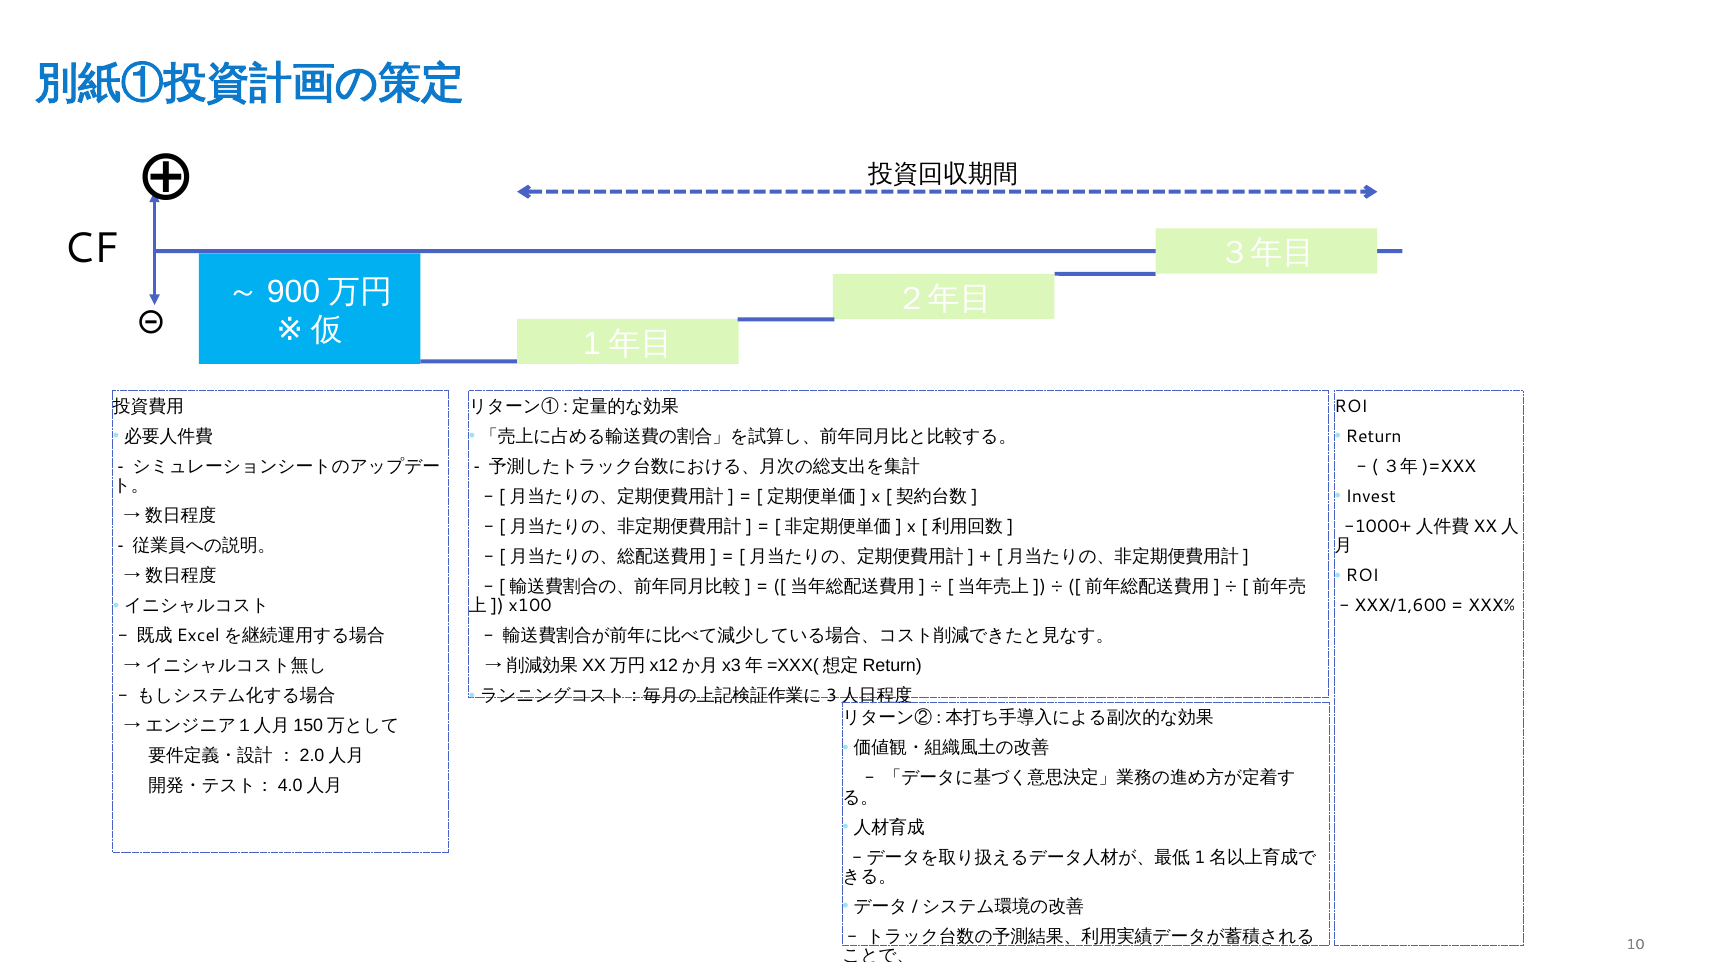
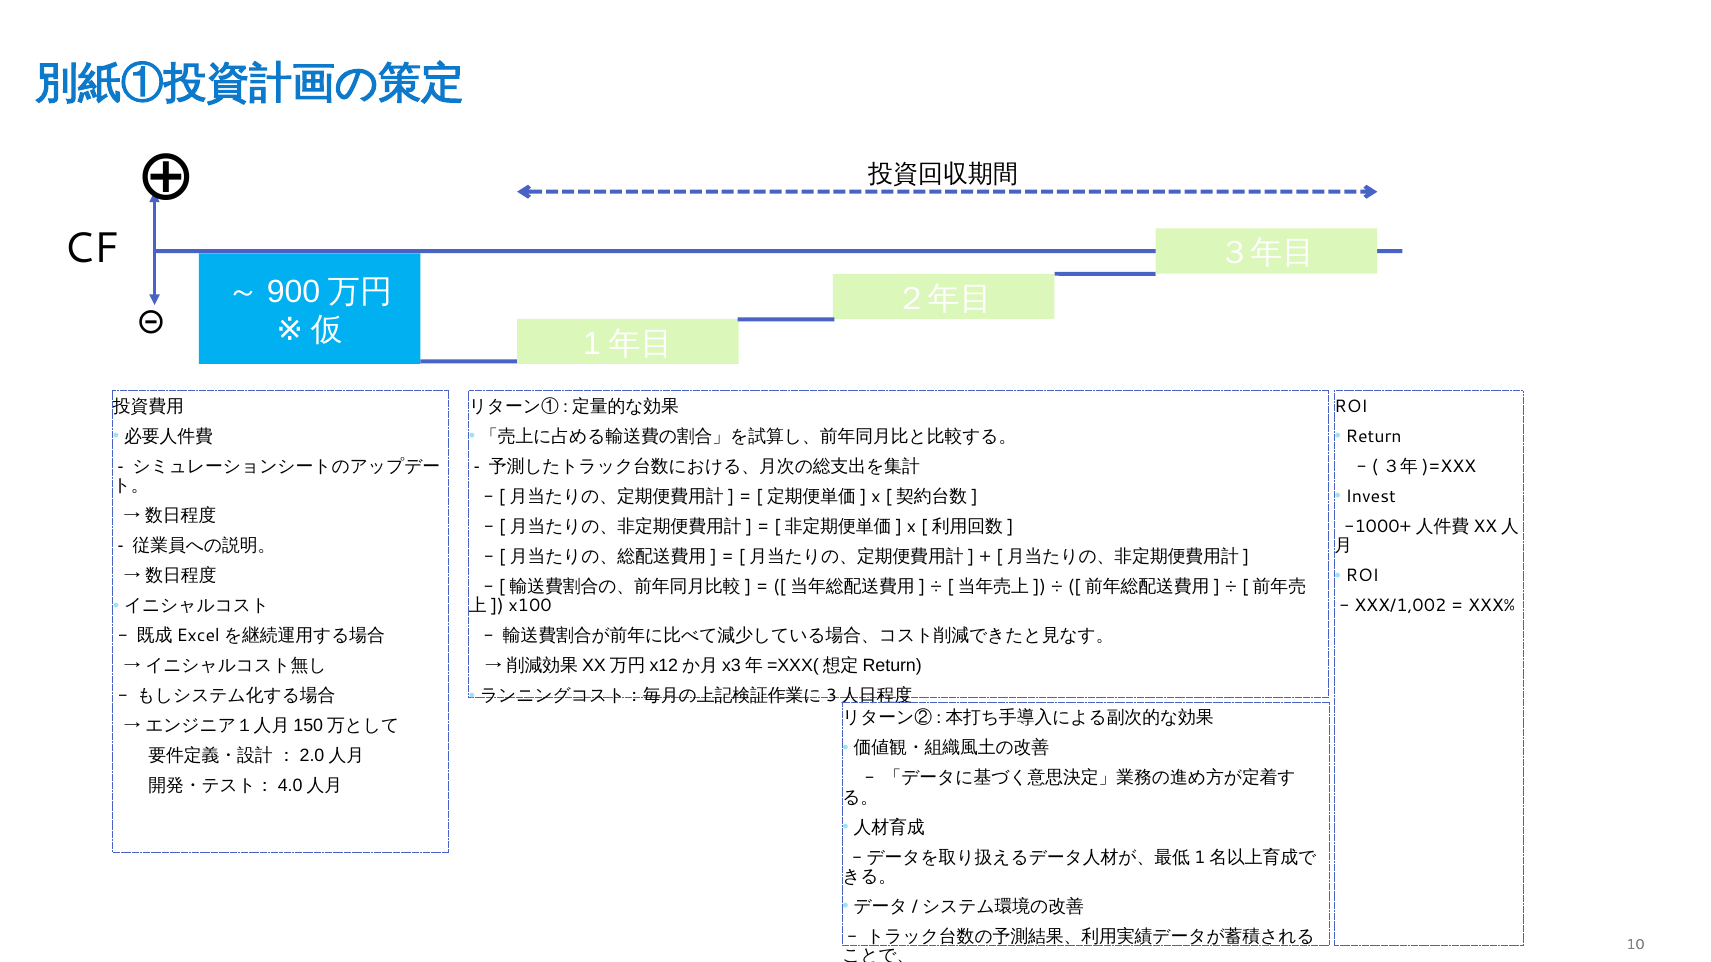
XXX/1,600: XXX/1,600 -> XXX/1,002
